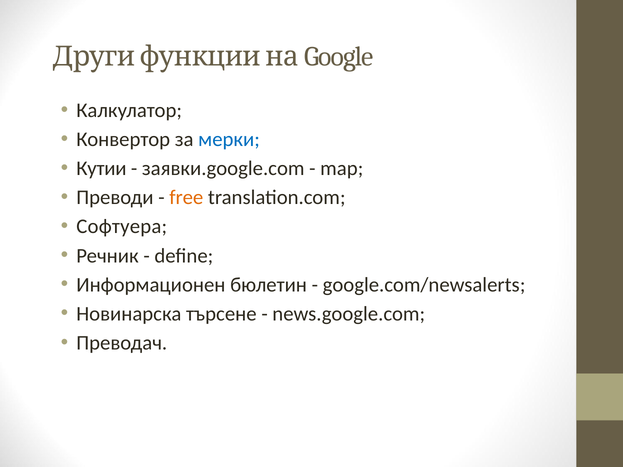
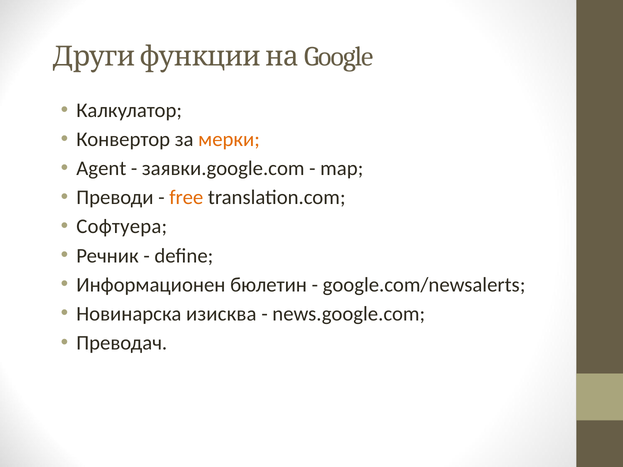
мерки colour: blue -> orange
Кутии: Кутии -> Agent
търсене: търсене -> изисква
